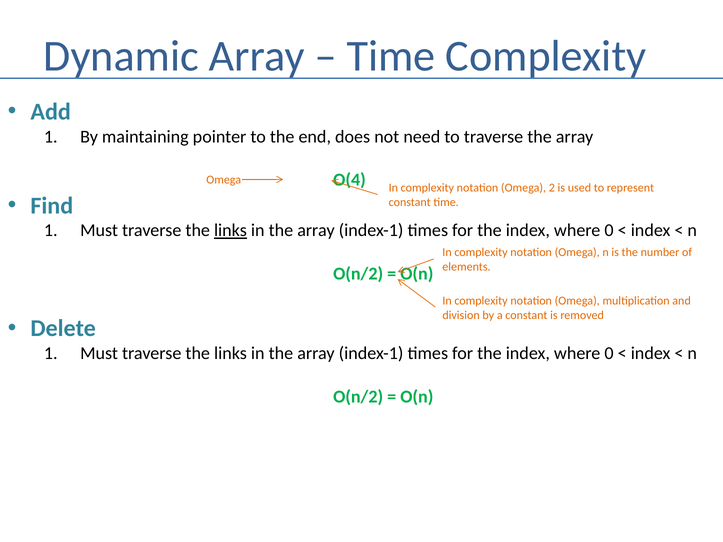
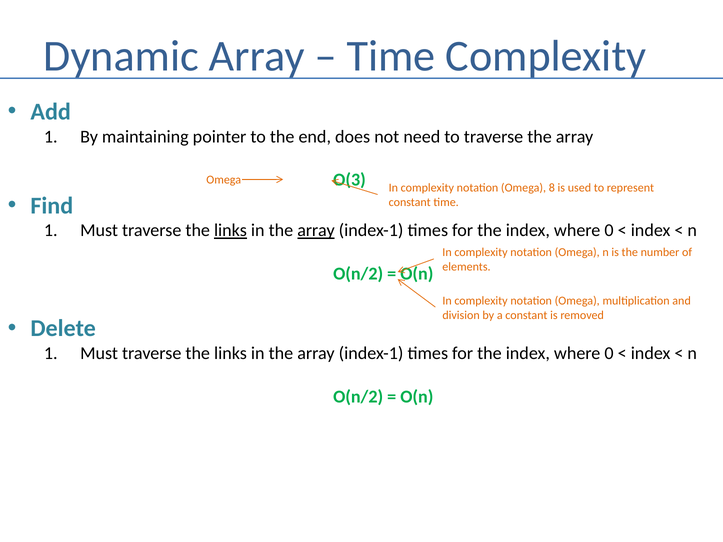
O(4: O(4 -> O(3
2: 2 -> 8
array at (316, 231) underline: none -> present
